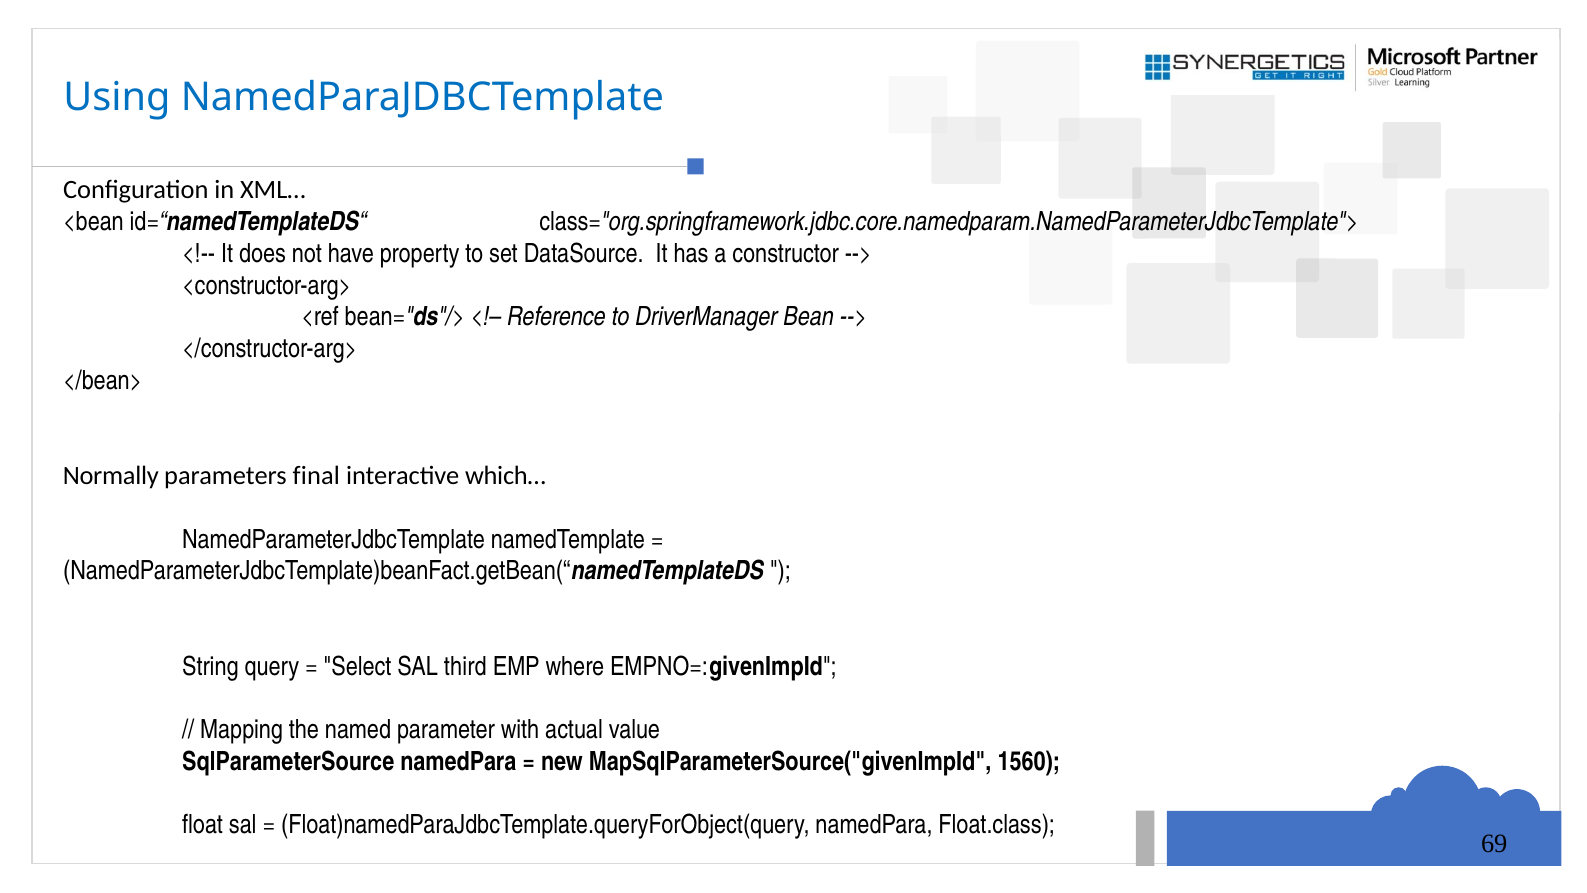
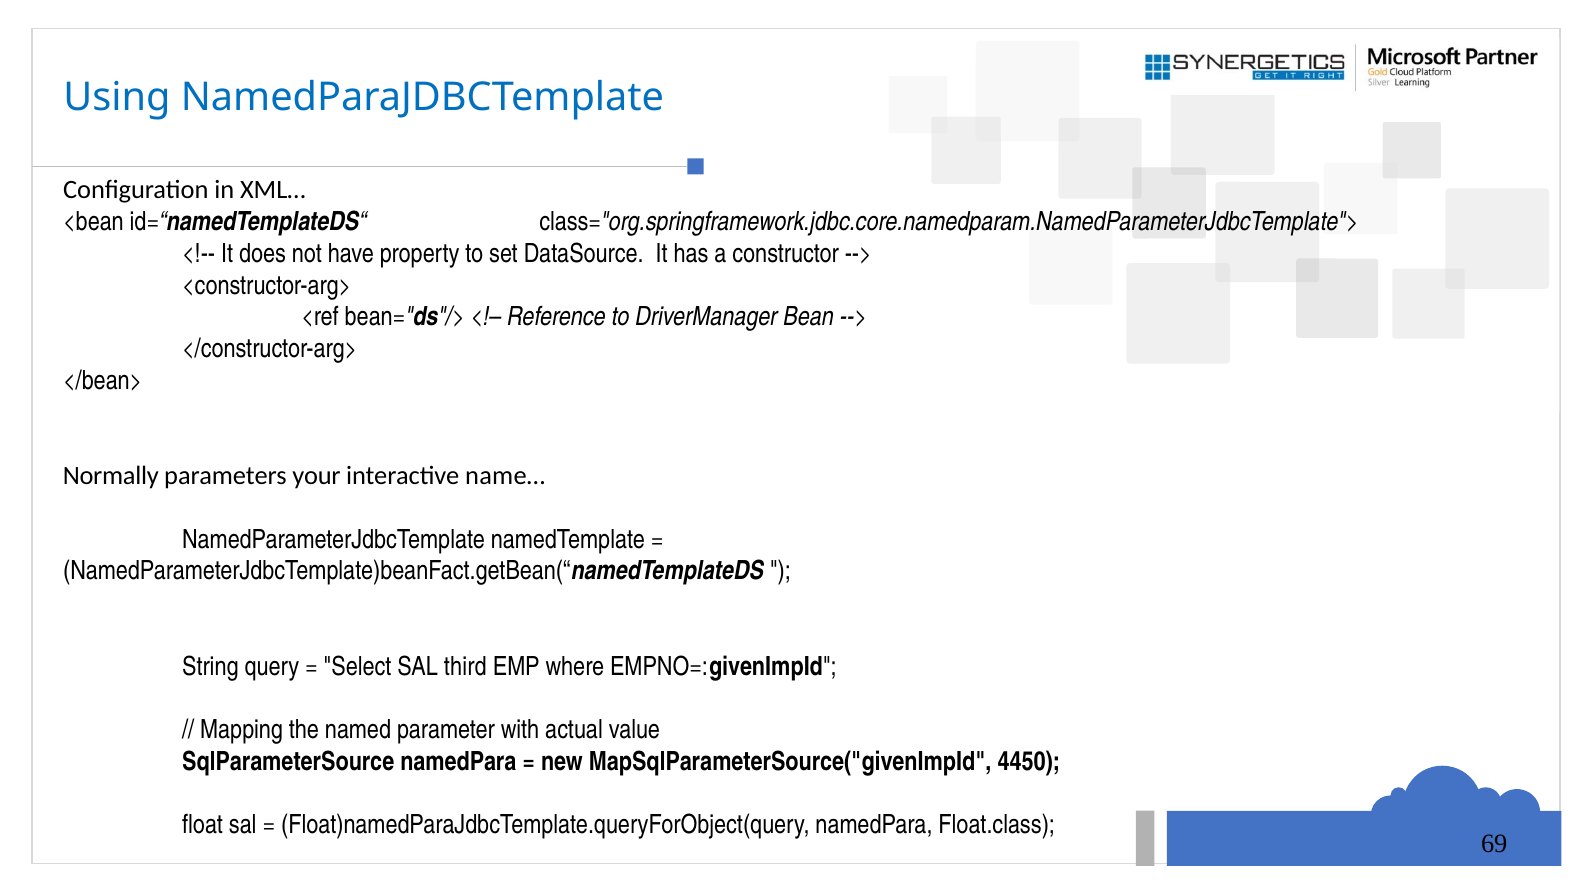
final: final -> your
which…: which… -> name…
1560: 1560 -> 4450
